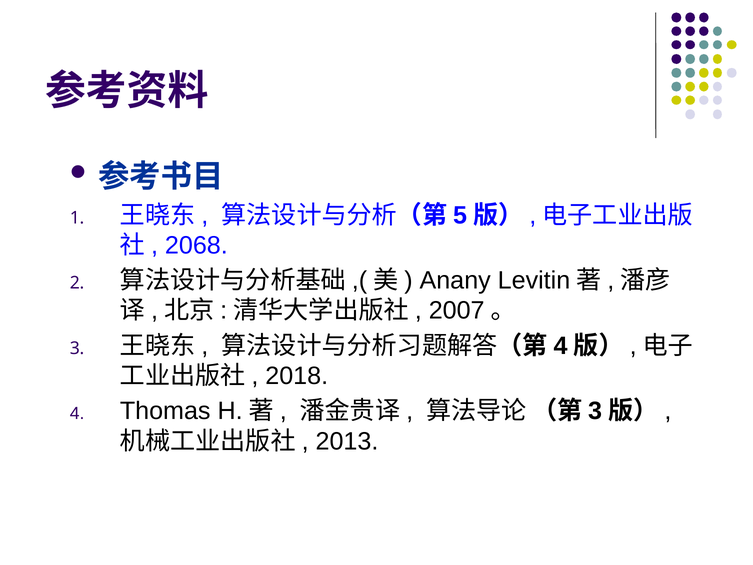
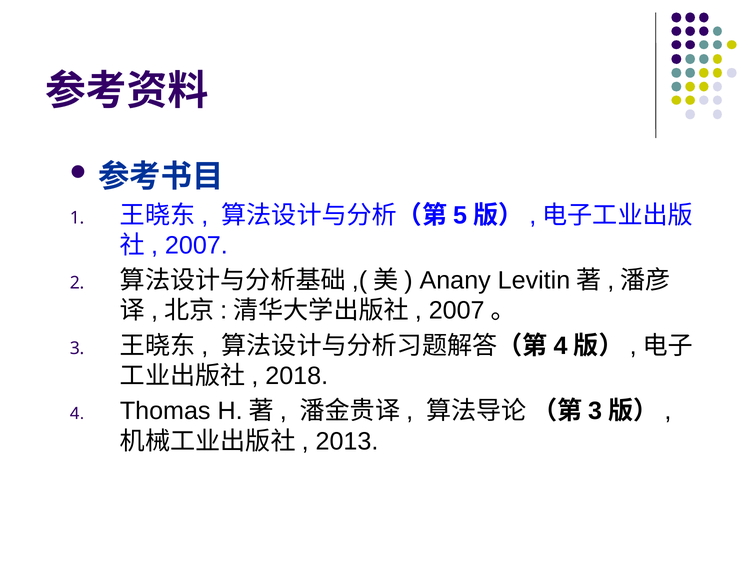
2068: 2068 -> 2007
